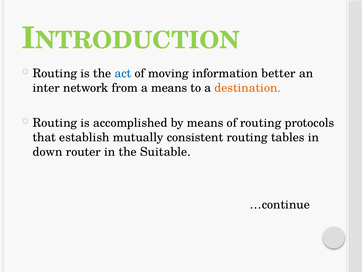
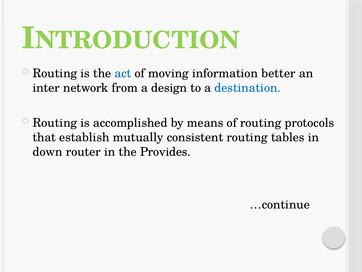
a means: means -> design
destination colour: orange -> blue
Suitable: Suitable -> Provides
